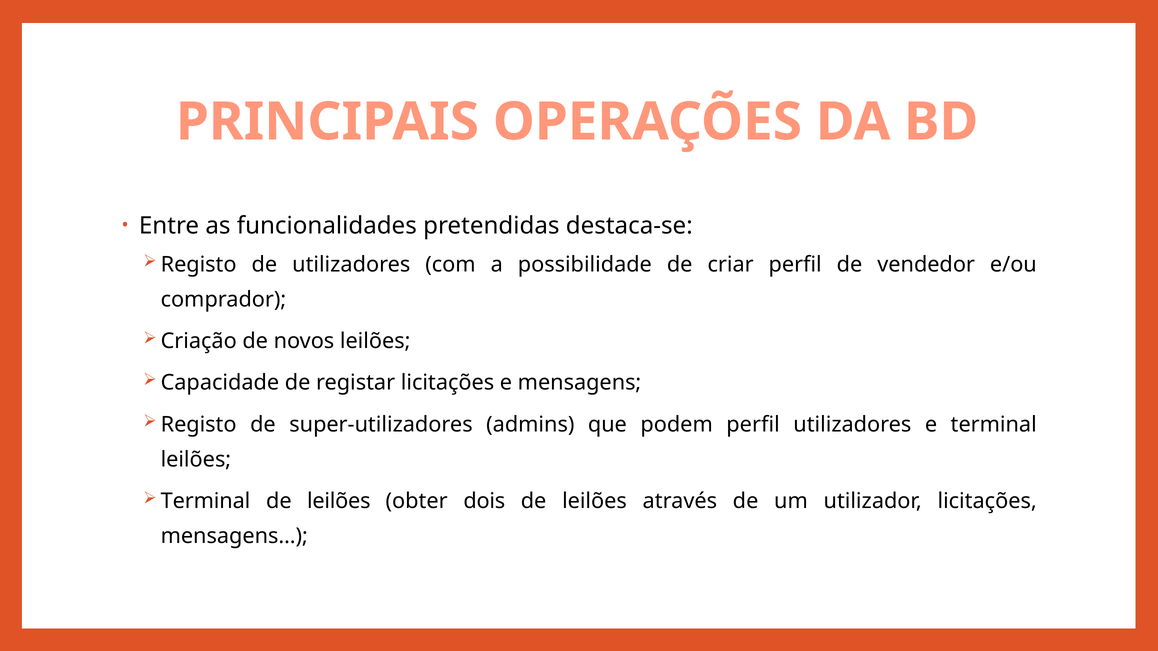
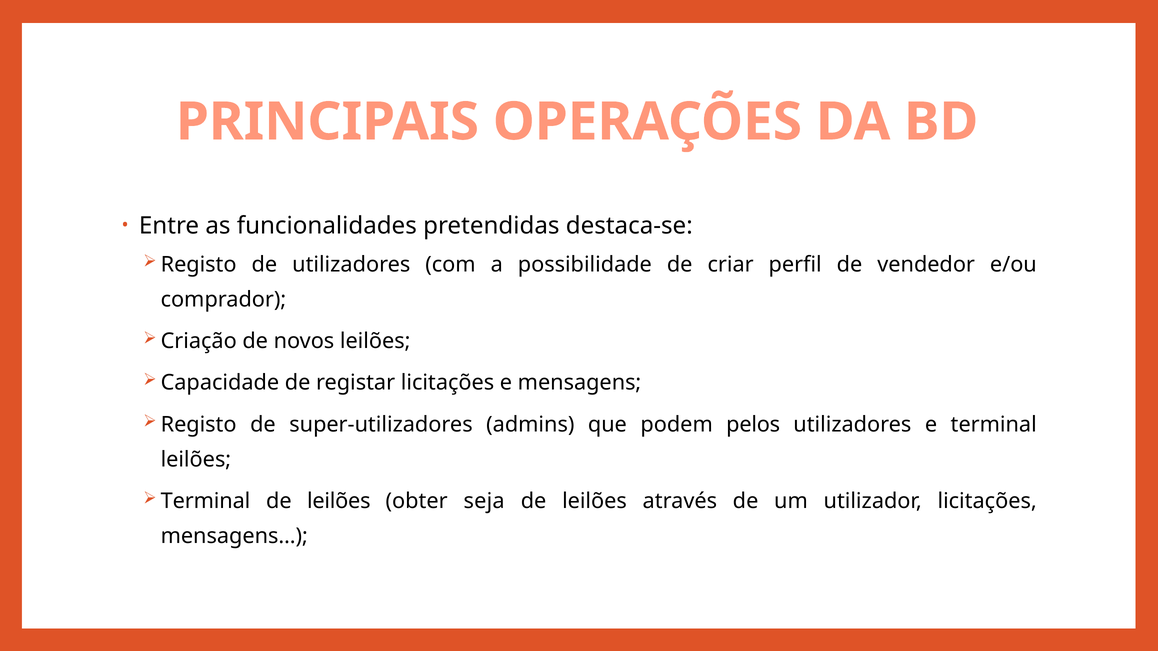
podem perfil: perfil -> pelos
dois: dois -> seja
